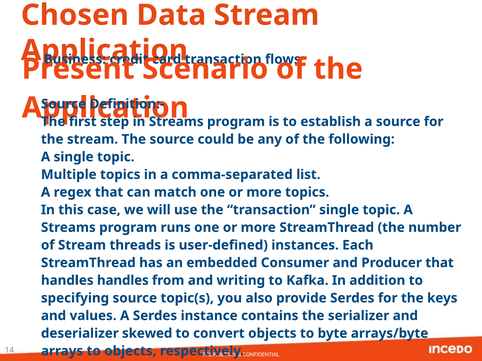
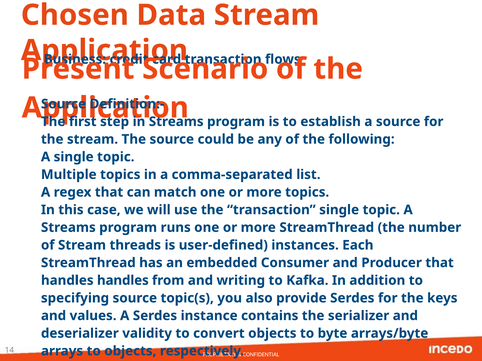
skewed: skewed -> validity
